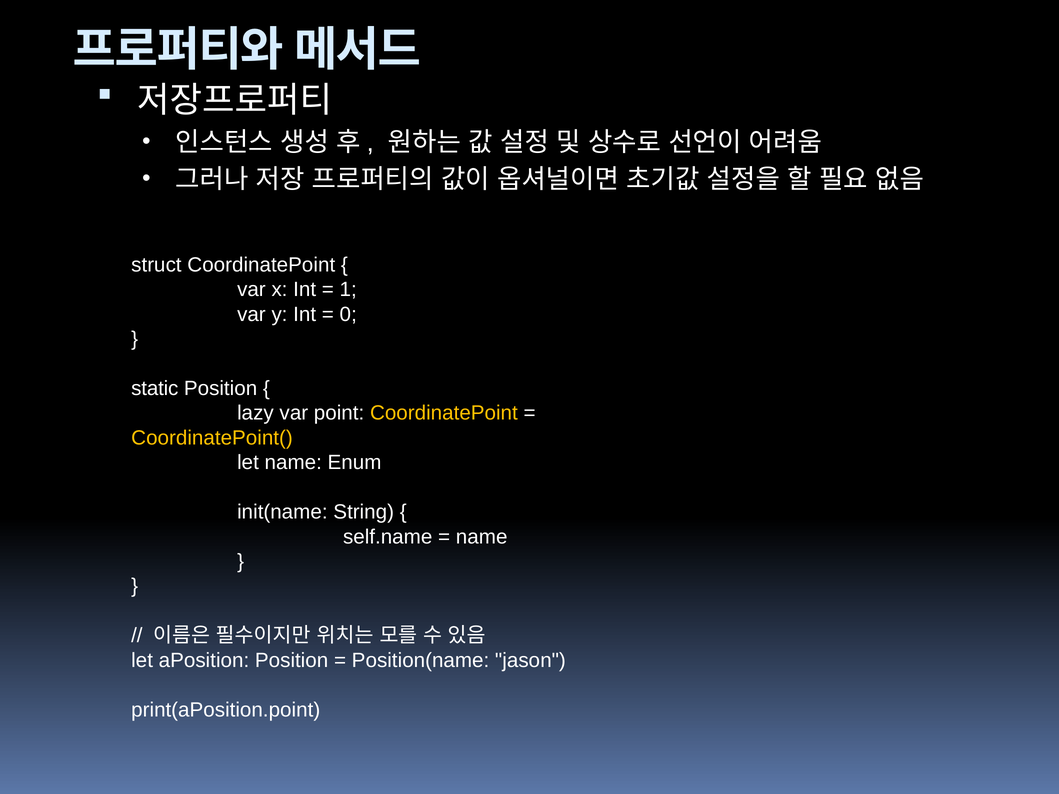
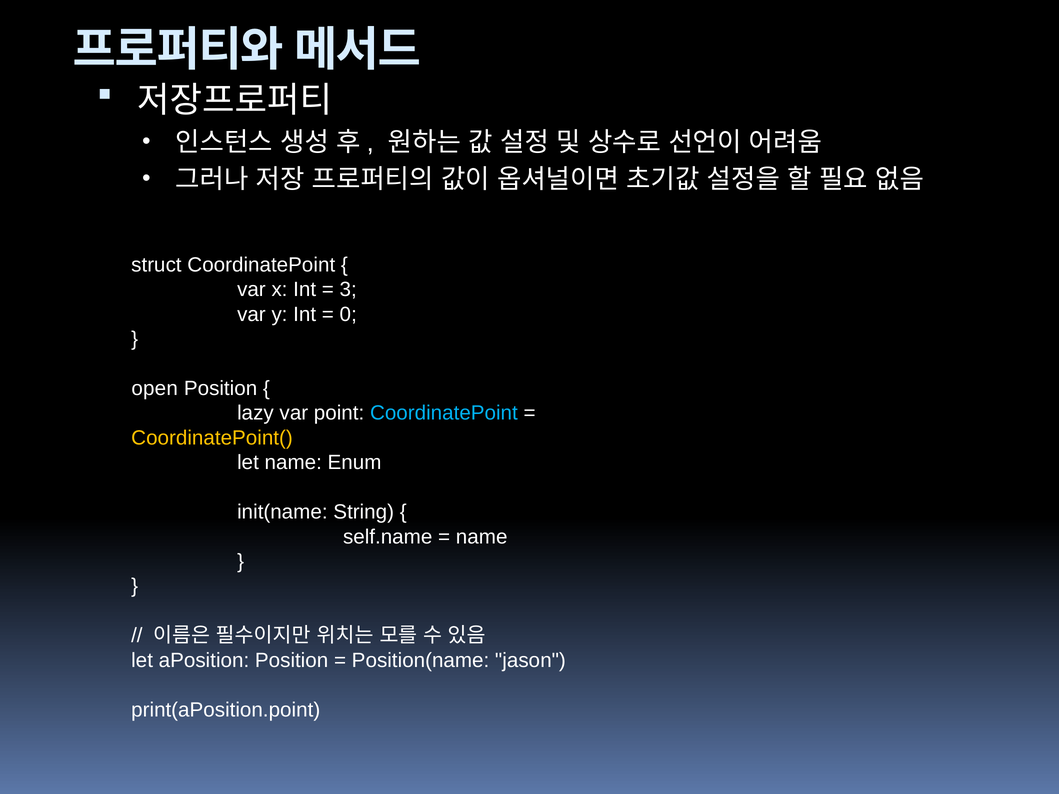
1: 1 -> 3
static: static -> open
CoordinatePoint at (444, 413) colour: yellow -> light blue
